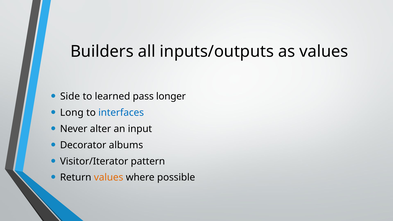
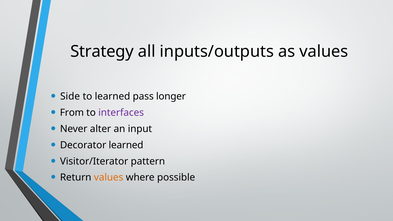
Builders: Builders -> Strategy
Long: Long -> From
interfaces colour: blue -> purple
Decorator albums: albums -> learned
